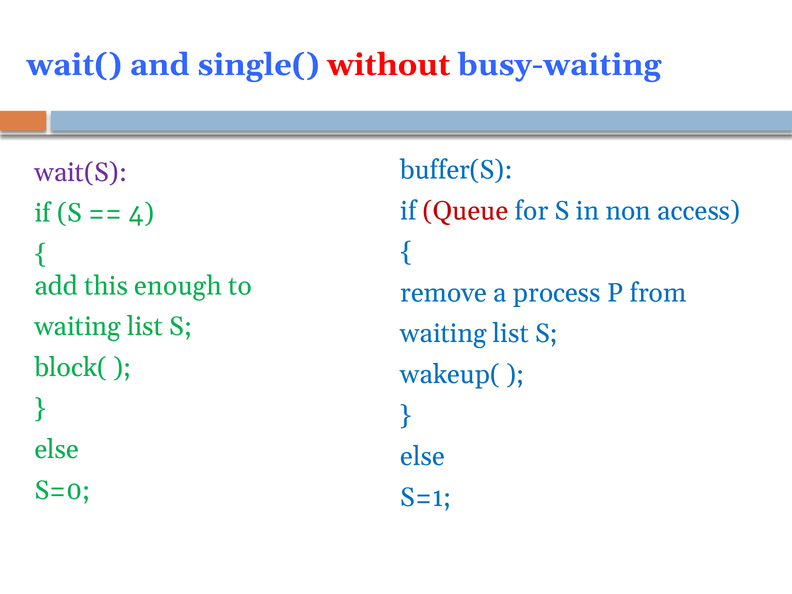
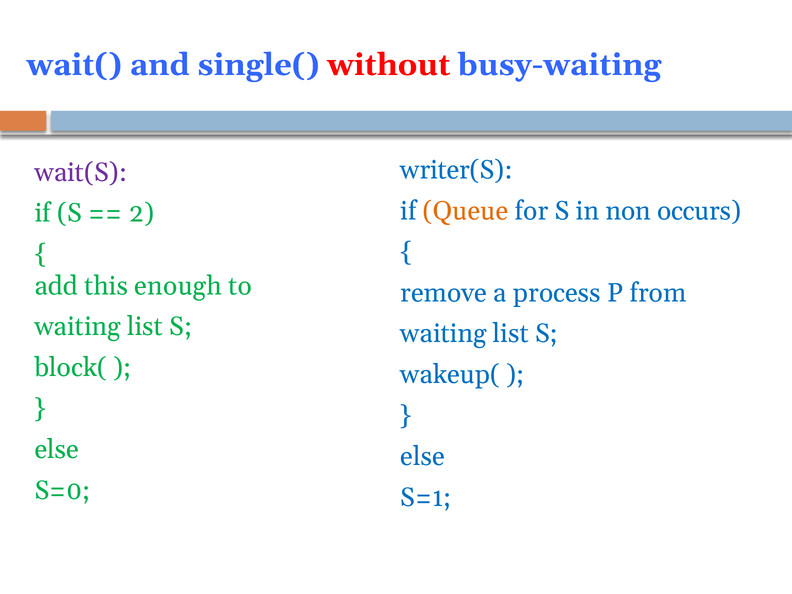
buffer(S: buffer(S -> writer(S
Queue colour: red -> orange
access: access -> occurs
4: 4 -> 2
